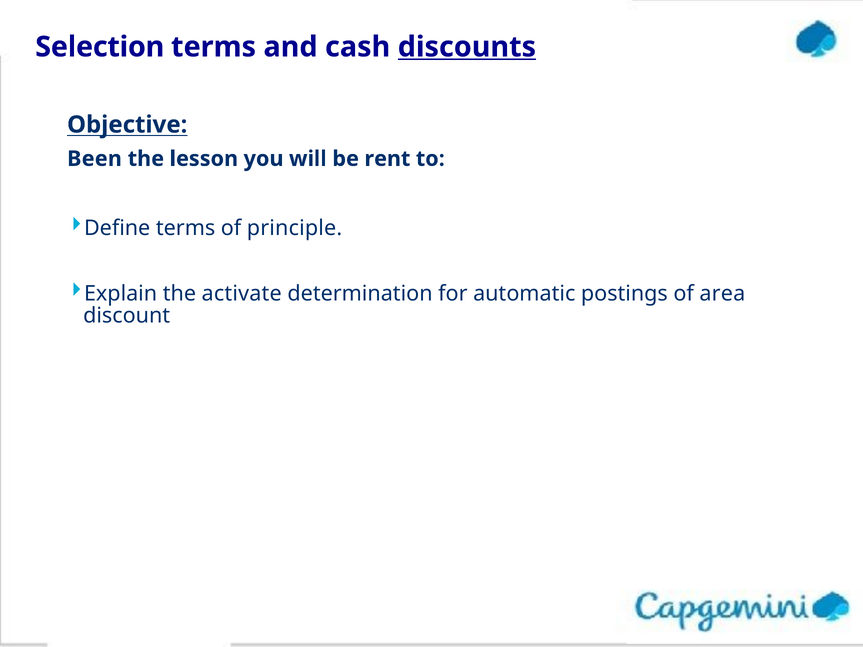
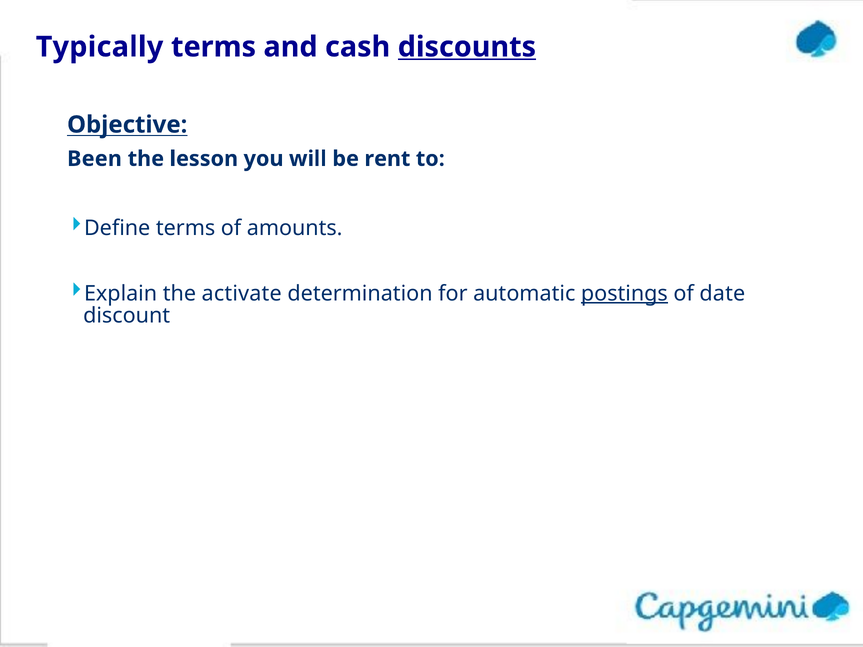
Selection: Selection -> Typically
principle: principle -> amounts
postings underline: none -> present
area: area -> date
